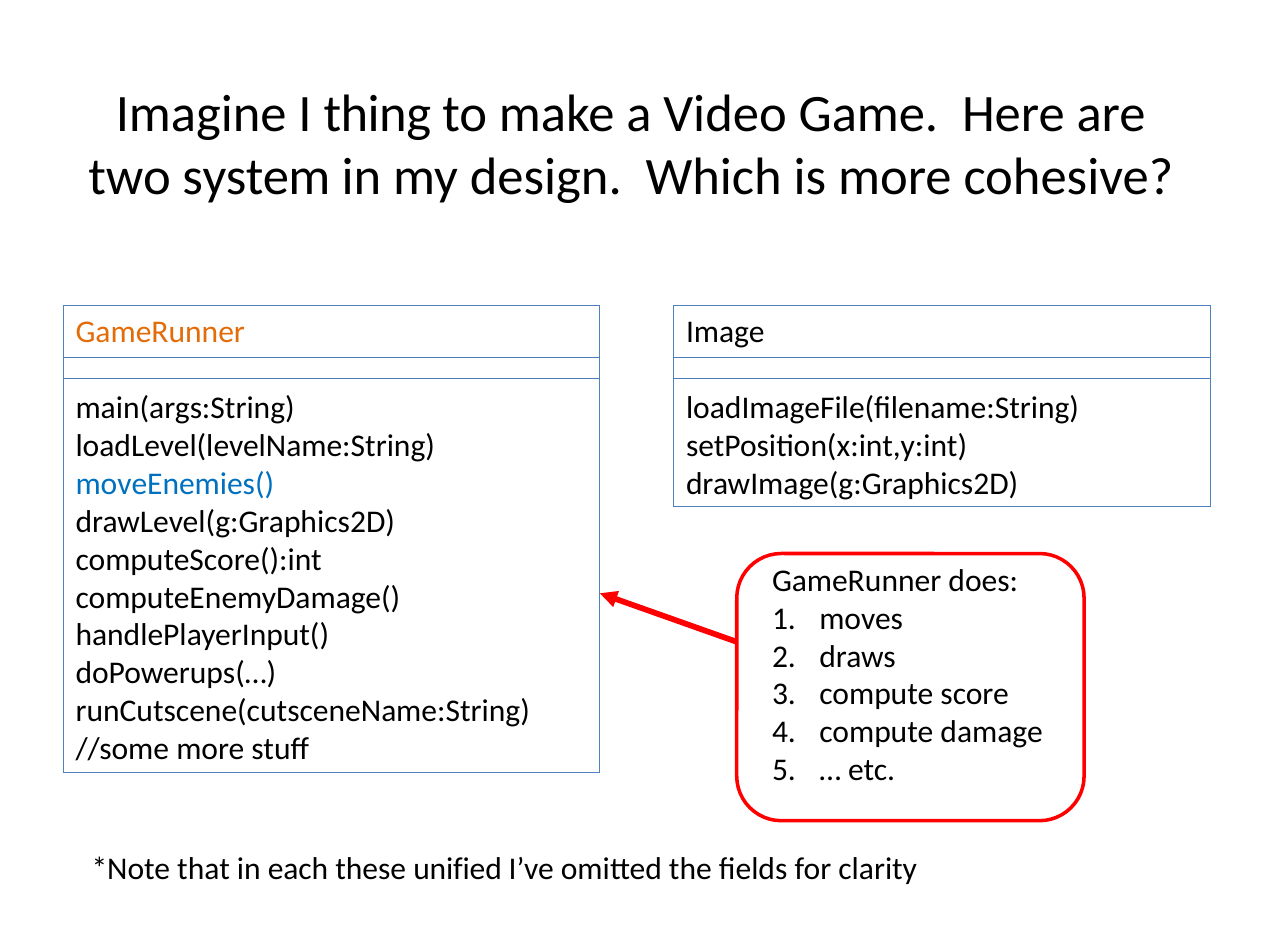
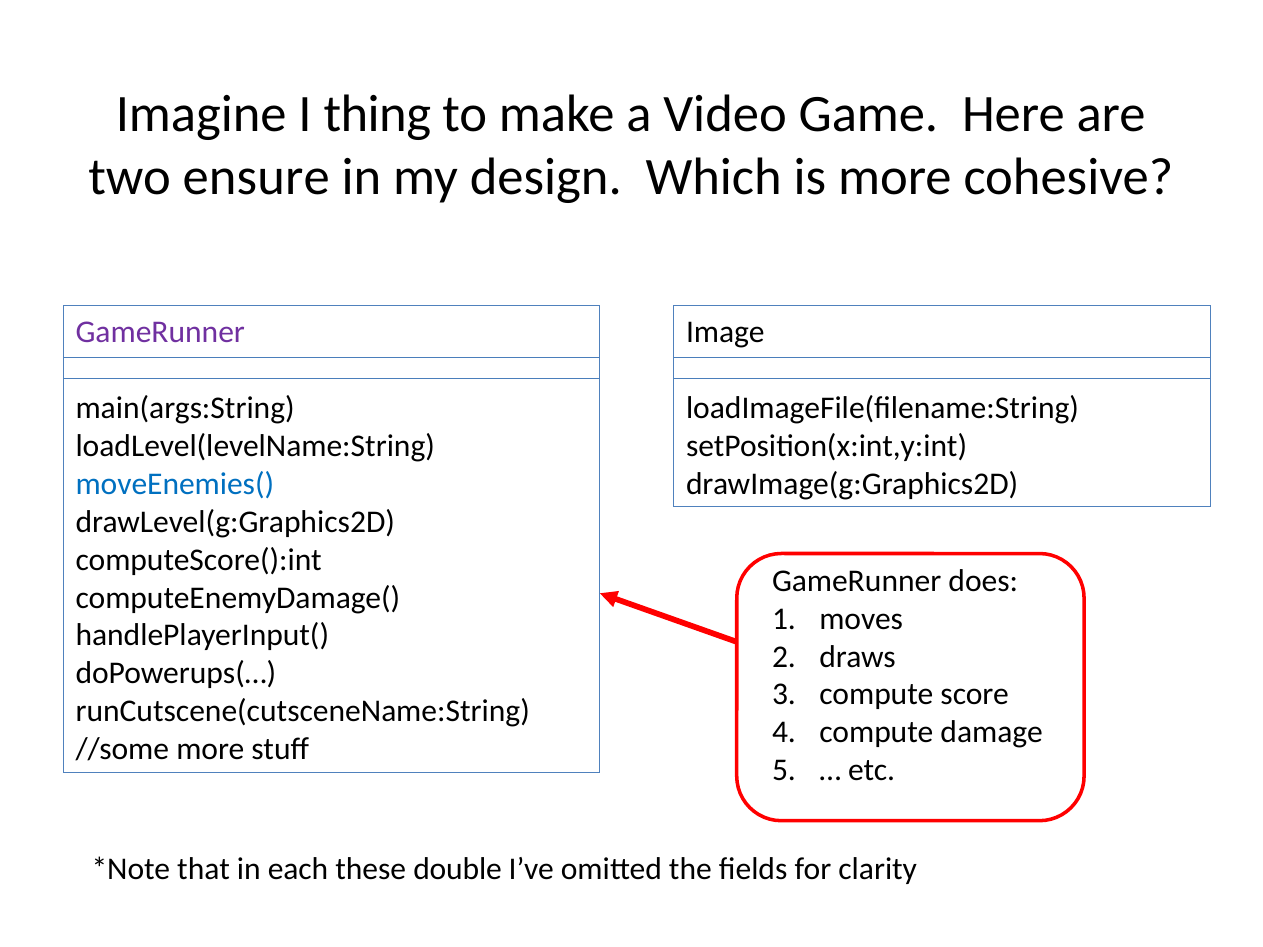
system: system -> ensure
GameRunner at (160, 333) colour: orange -> purple
unified: unified -> double
